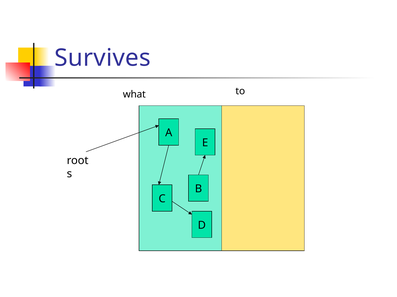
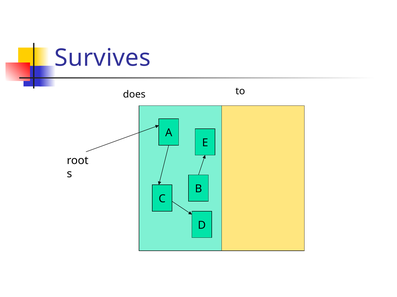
what: what -> does
